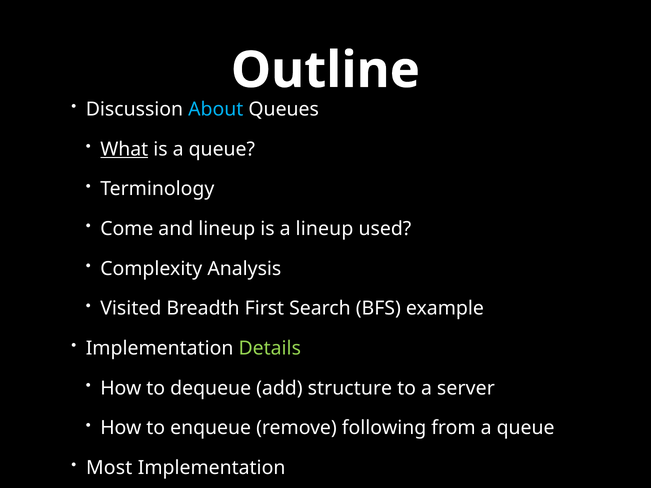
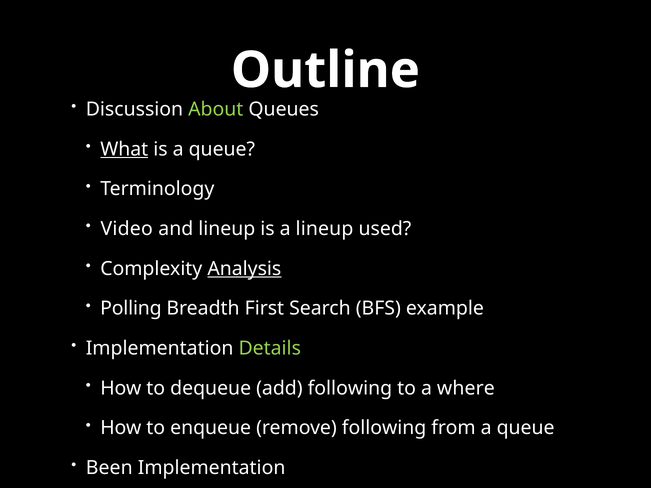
About colour: light blue -> light green
Come: Come -> Video
Analysis underline: none -> present
Visited: Visited -> Polling
add structure: structure -> following
server: server -> where
Most: Most -> Been
